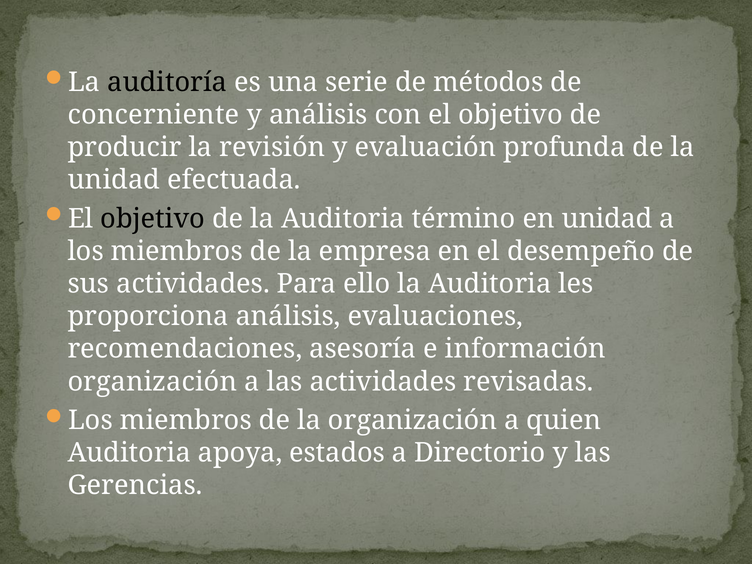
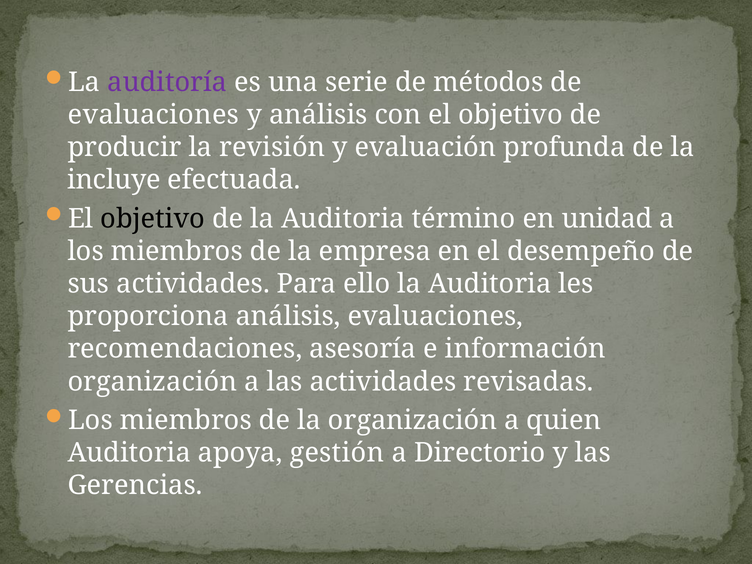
auditoría colour: black -> purple
concerniente at (153, 115): concerniente -> evaluaciones
unidad at (114, 180): unidad -> incluye
estados: estados -> gestión
